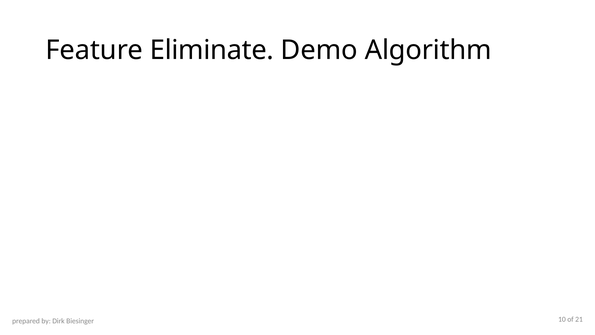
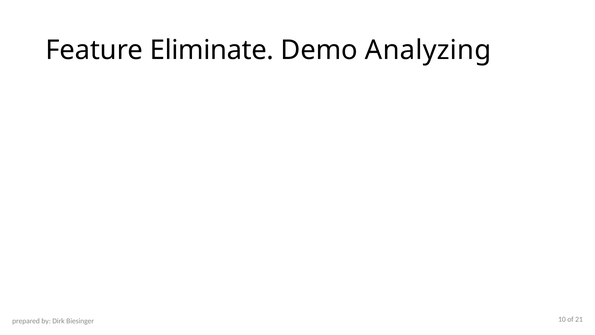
Algorithm: Algorithm -> Analyzing
